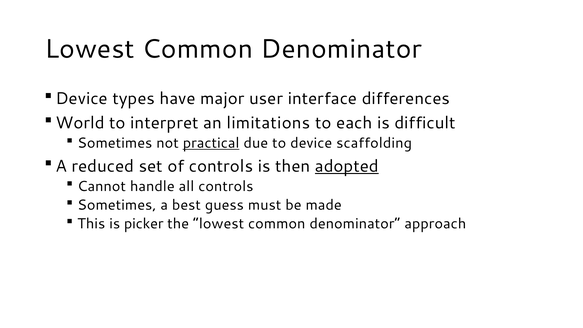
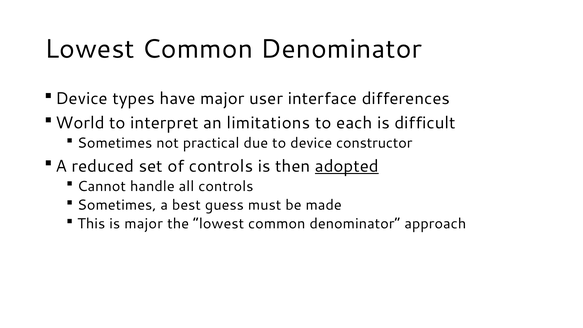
practical underline: present -> none
scaffolding: scaffolding -> constructor
is picker: picker -> major
